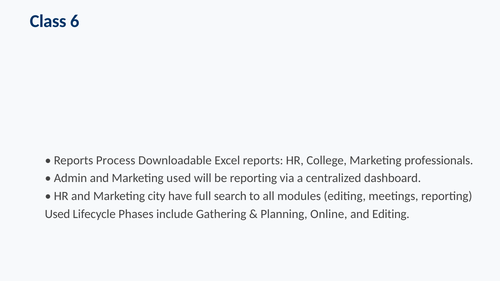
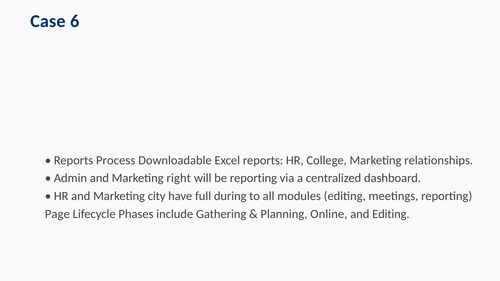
Class: Class -> Case
professionals: professionals -> relationships
Marketing used: used -> right
search: search -> during
Used at (57, 214): Used -> Page
